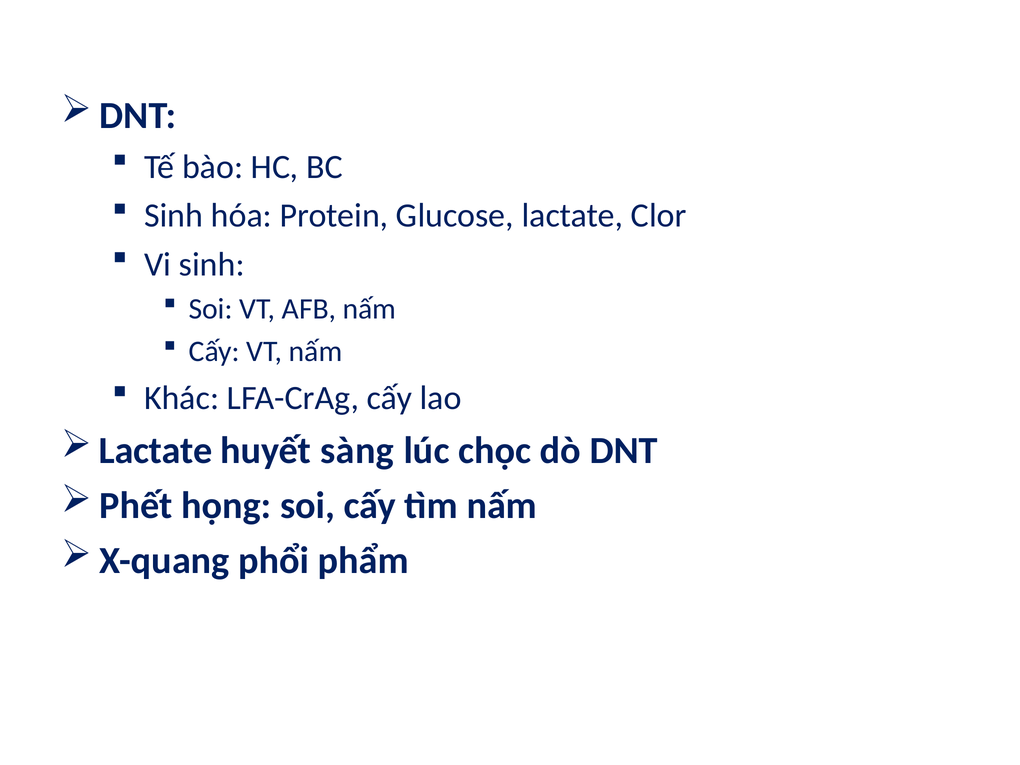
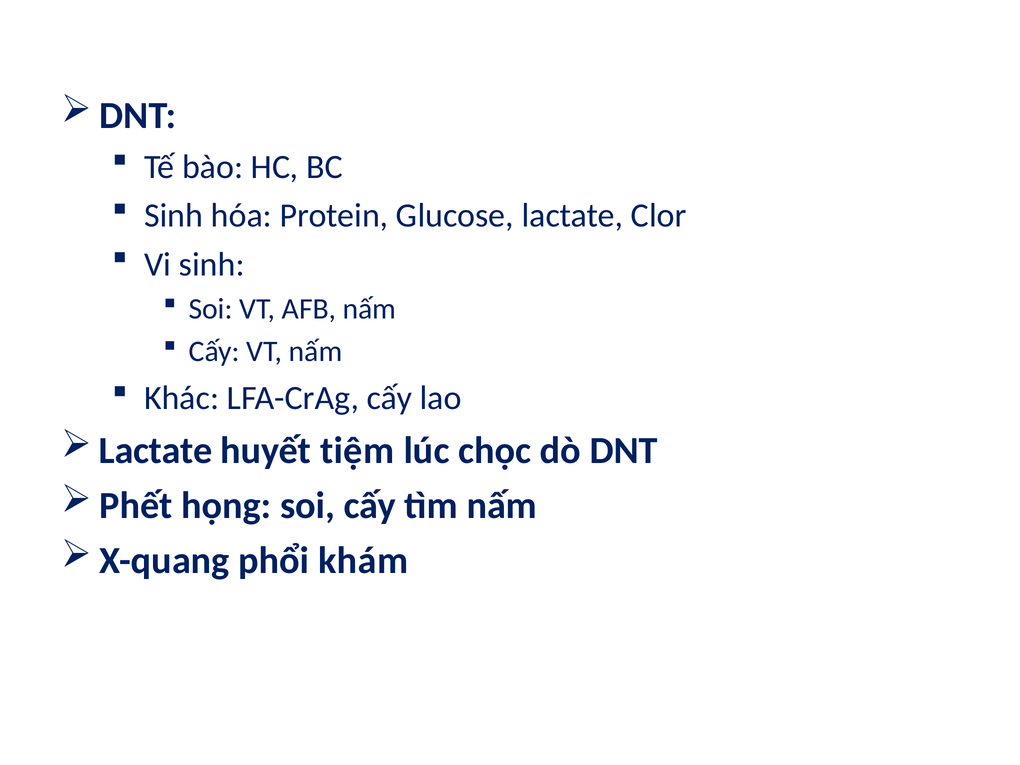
sàng: sàng -> tiệm
phẩm: phẩm -> khám
